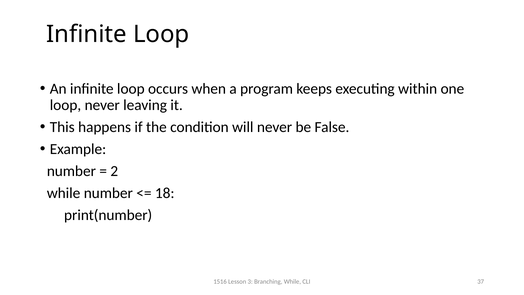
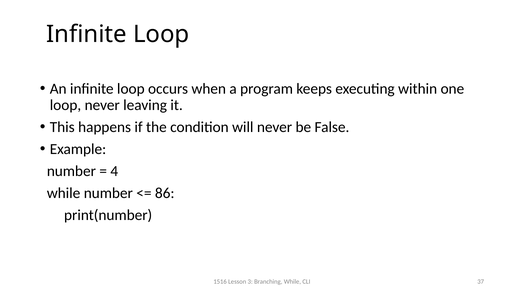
2: 2 -> 4
18: 18 -> 86
